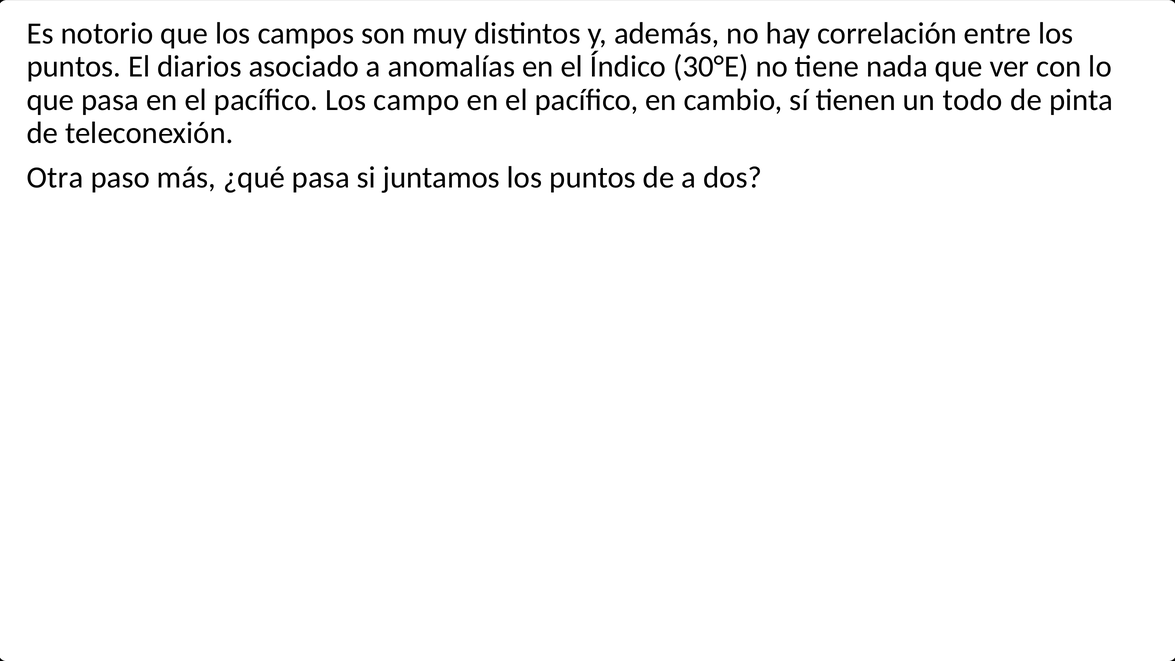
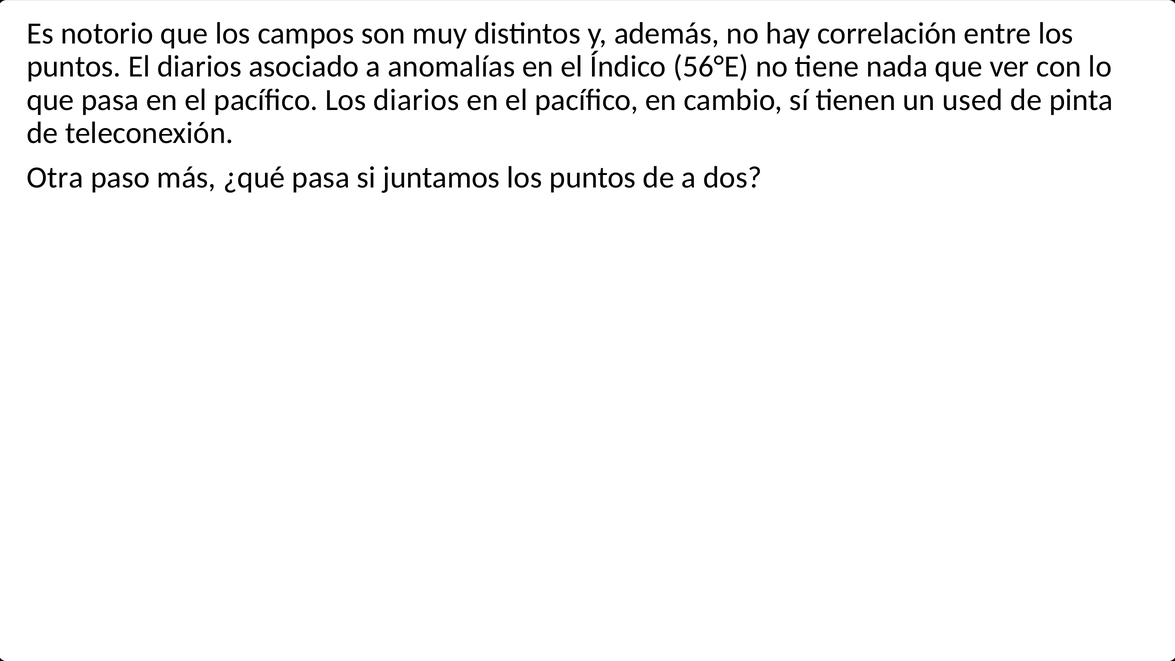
30°E: 30°E -> 56°E
Los campo: campo -> diarios
todo: todo -> used
